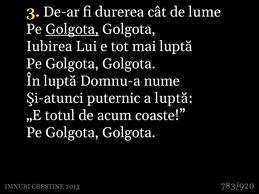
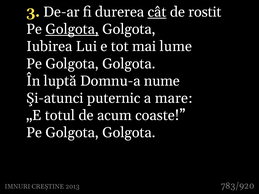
cât underline: none -> present
lume: lume -> rostit
mai luptă: luptă -> lume
a luptă: luptă -> mare
